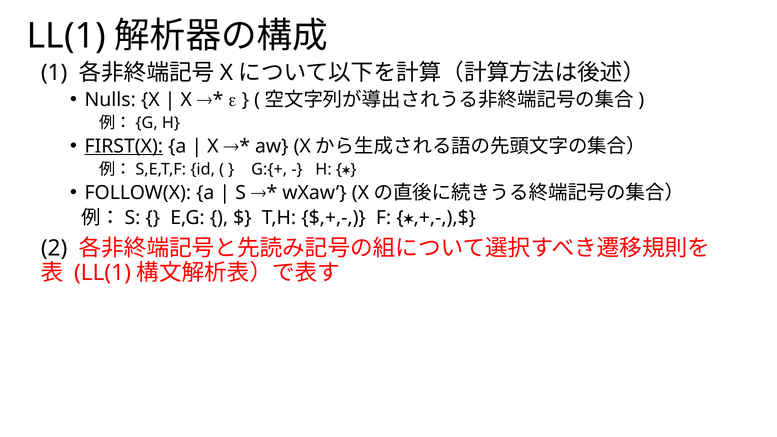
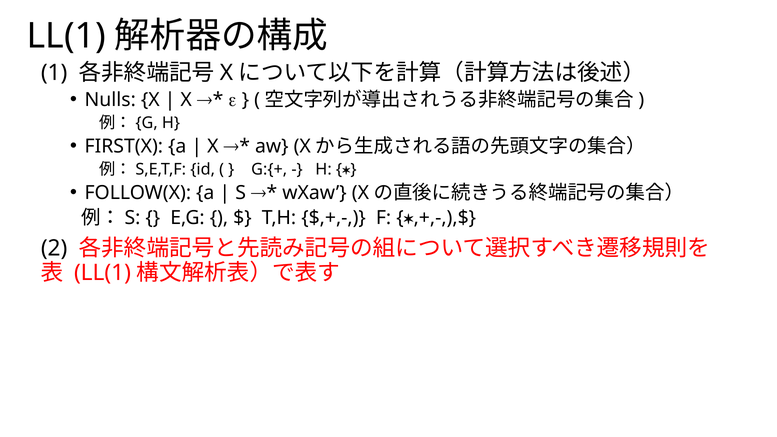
FIRST(X underline: present -> none
